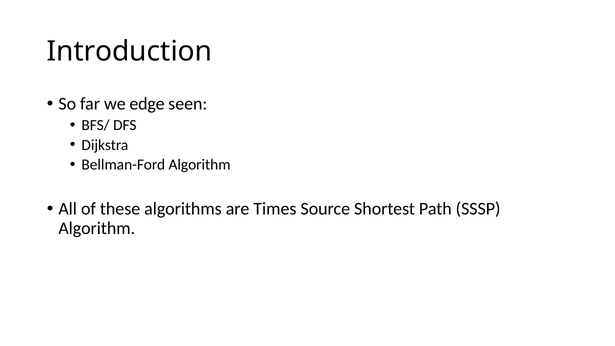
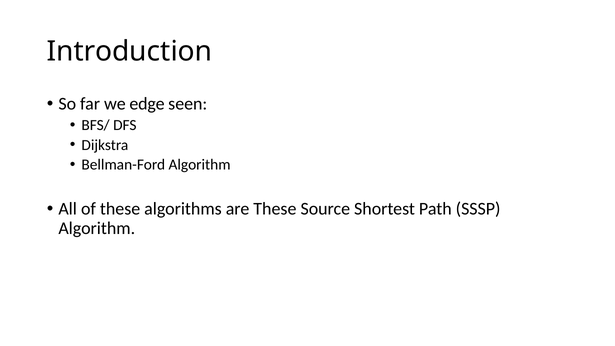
are Times: Times -> These
